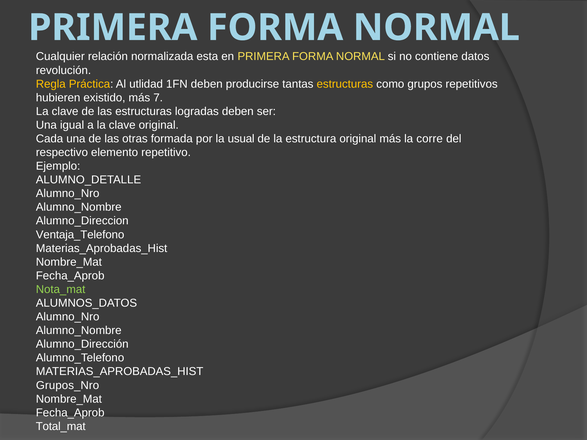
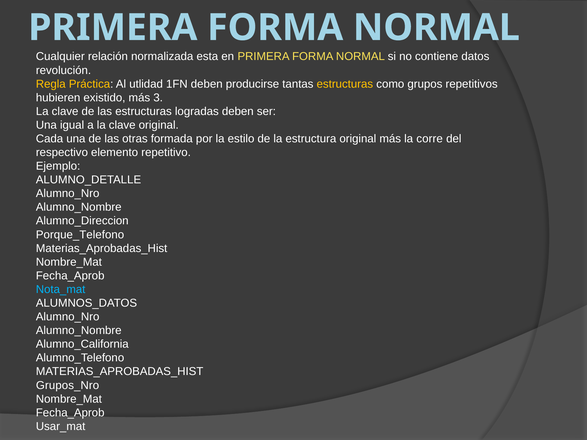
7: 7 -> 3
usual: usual -> estilo
Ventaja_Telefono: Ventaja_Telefono -> Porque_Telefono
Nota_mat colour: light green -> light blue
Alumno_Dirección: Alumno_Dirección -> Alumno_California
Total_mat: Total_mat -> Usar_mat
